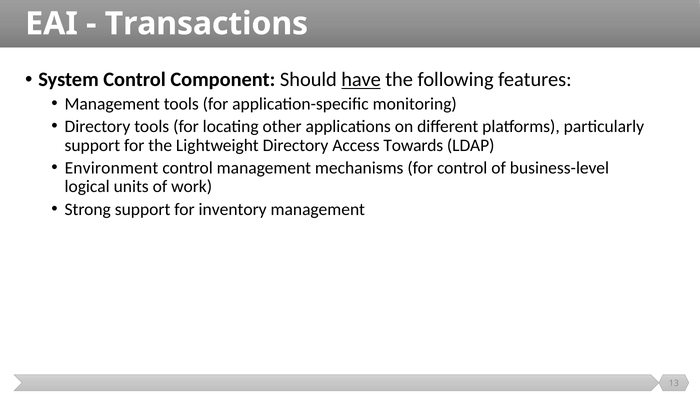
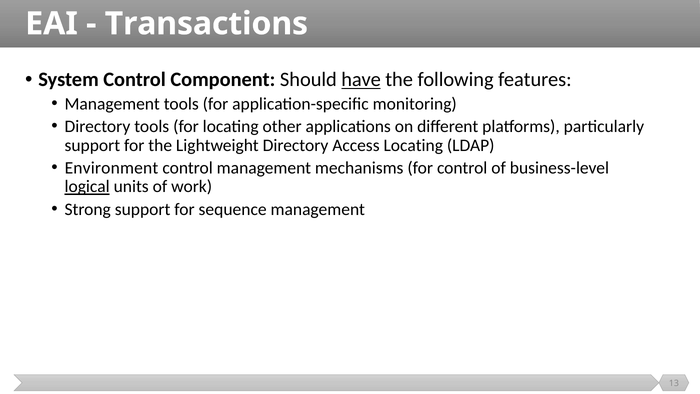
Access Towards: Towards -> Locating
logical underline: none -> present
inventory: inventory -> sequence
